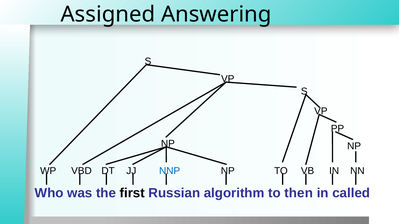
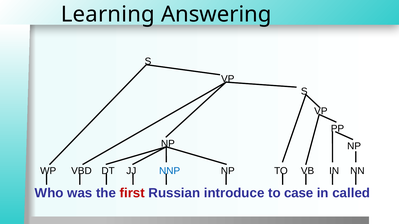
Assigned: Assigned -> Learning
first colour: black -> red
algorithm: algorithm -> introduce
then: then -> case
